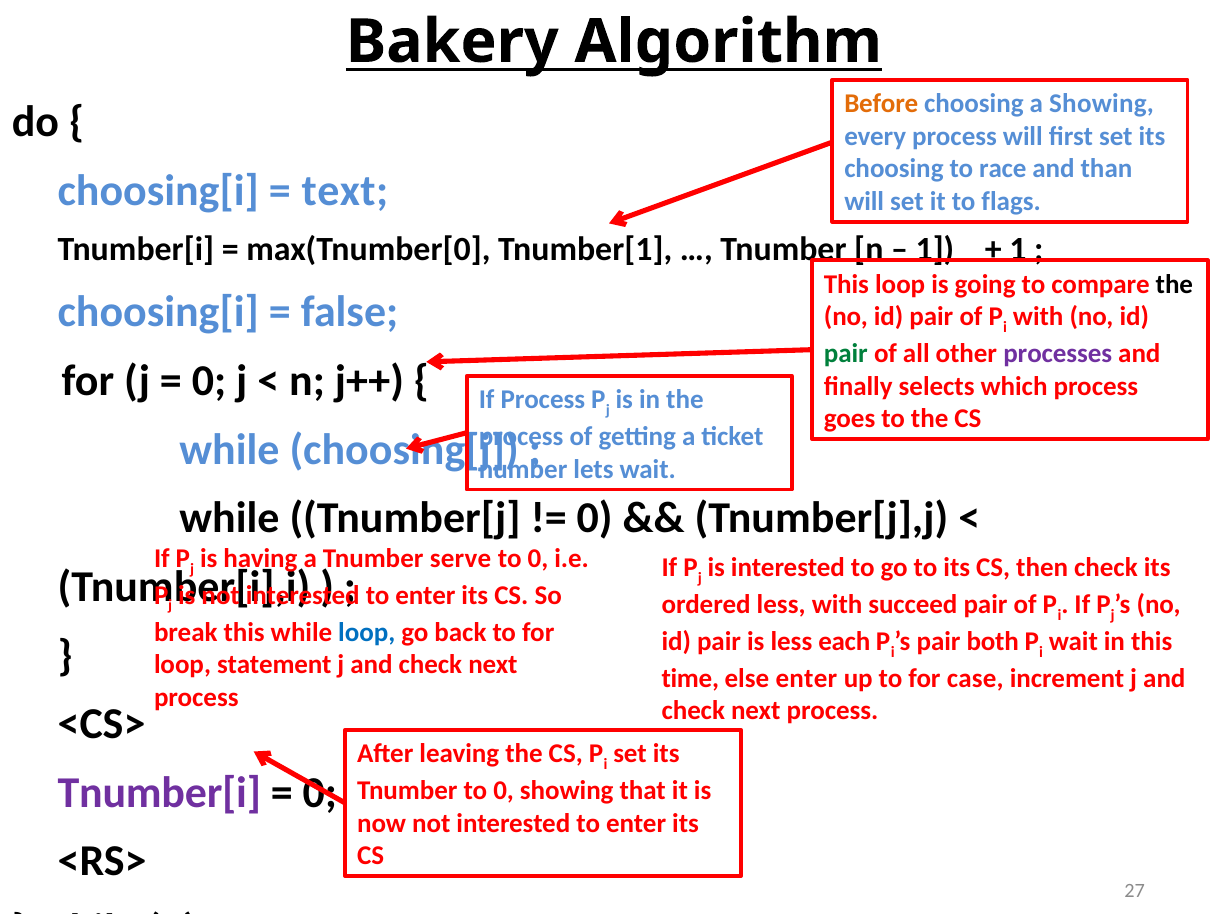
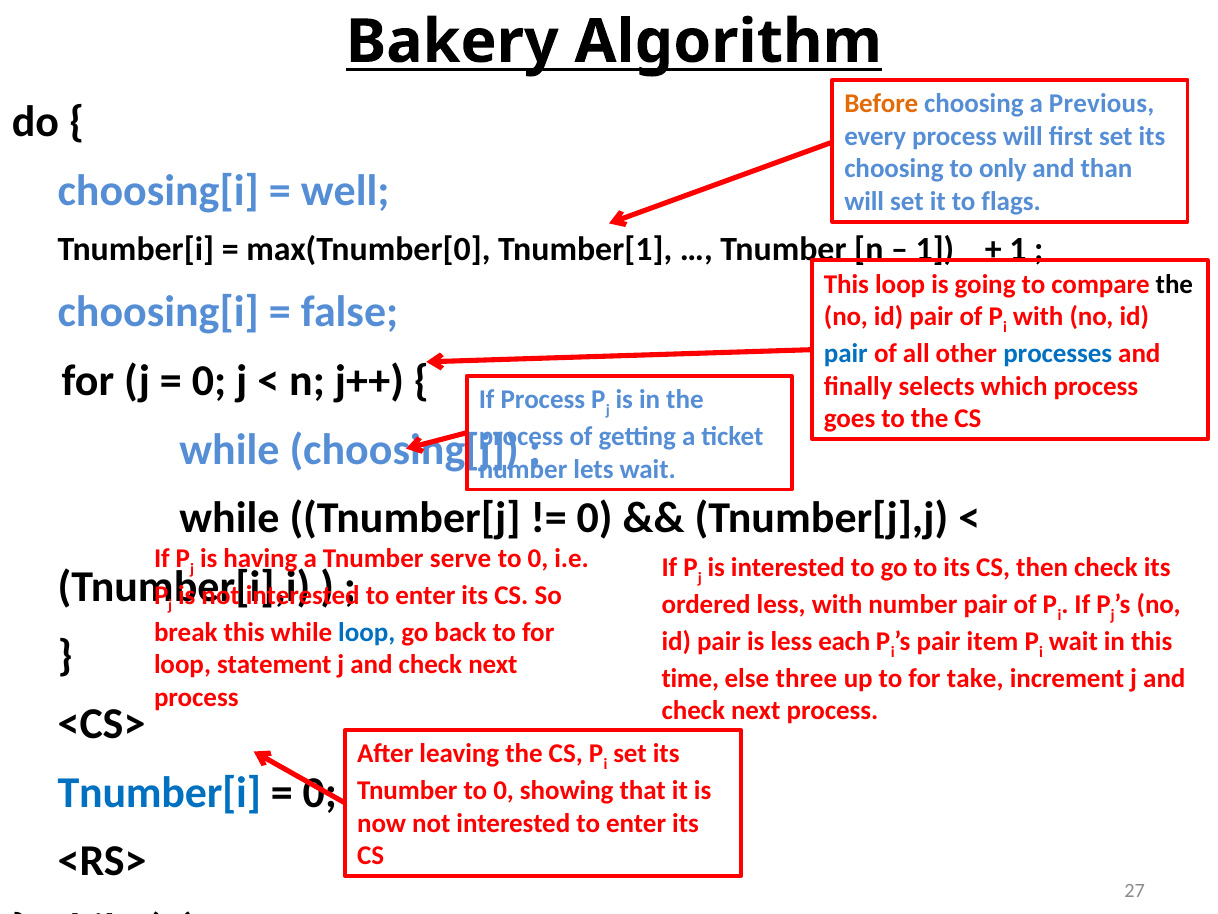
a Showing: Showing -> Previous
race: race -> only
text: text -> well
pair at (846, 354) colour: green -> blue
processes colour: purple -> blue
with succeed: succeed -> number
both: both -> item
else enter: enter -> three
case: case -> take
Tnumber[i at (159, 792) colour: purple -> blue
